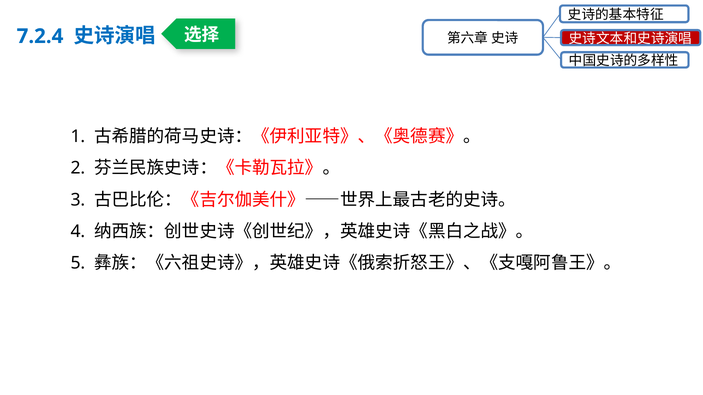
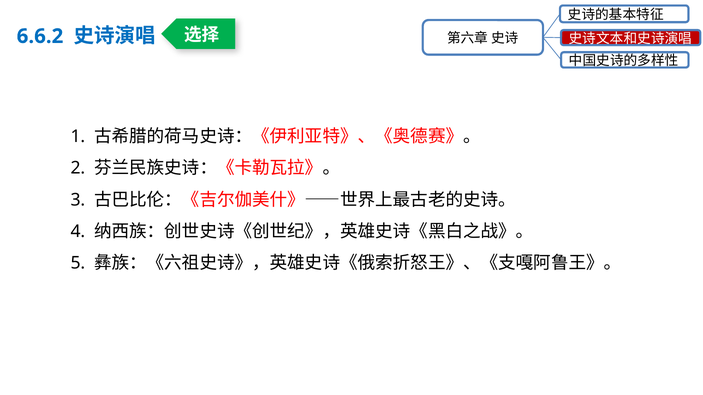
7.2.4: 7.2.4 -> 6.6.2
